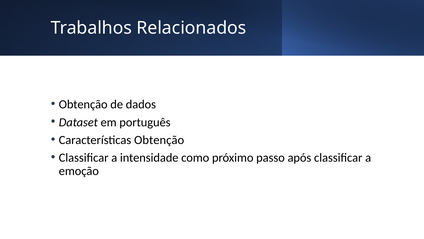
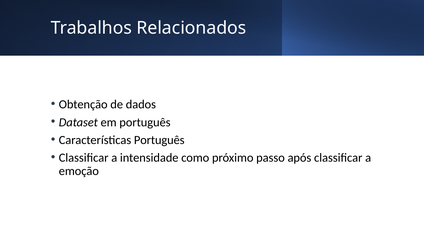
Características Obtenção: Obtenção -> Português
